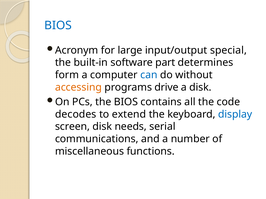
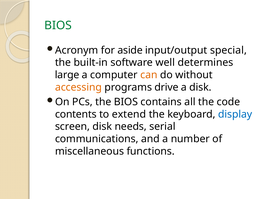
BIOS at (58, 25) colour: blue -> green
large: large -> aside
part: part -> well
form: form -> large
can colour: blue -> orange
decodes: decodes -> contents
